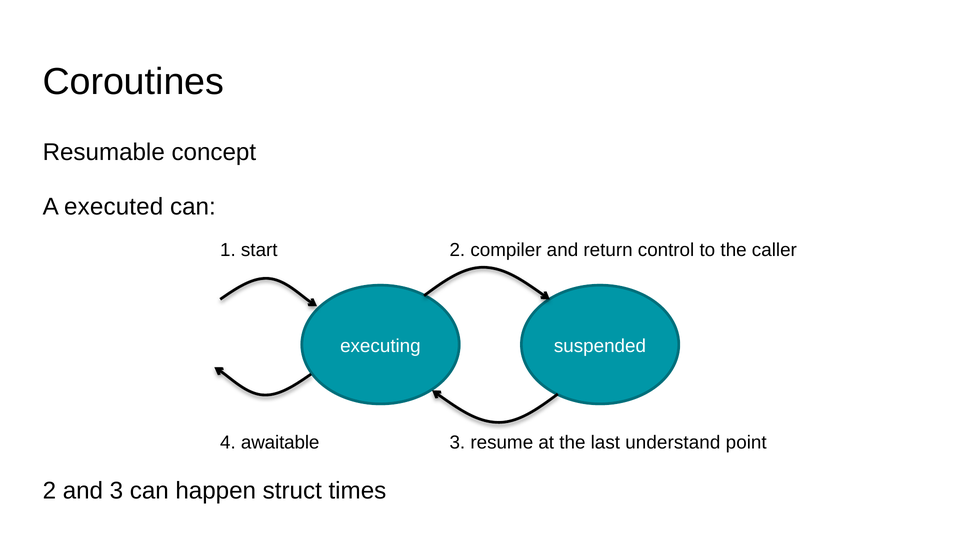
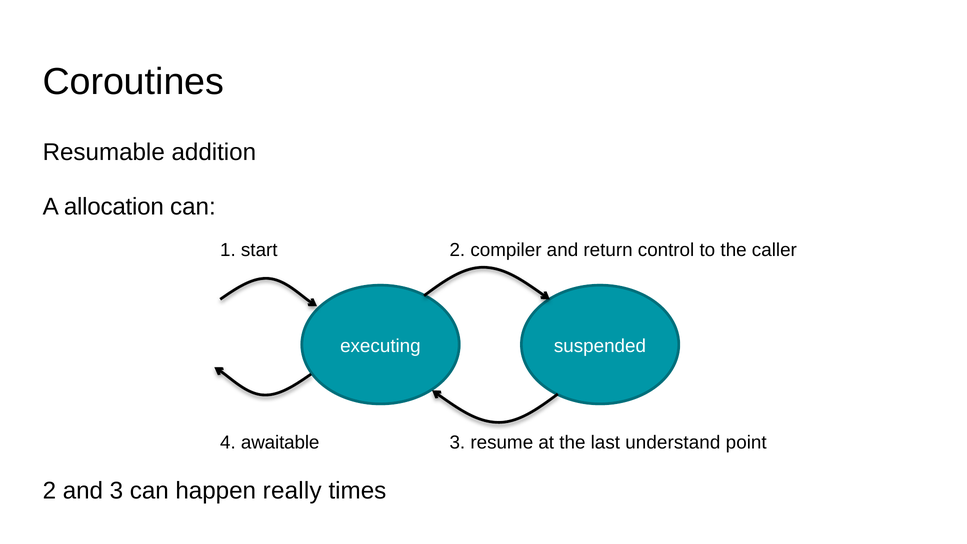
concept: concept -> addition
executed: executed -> allocation
struct: struct -> really
